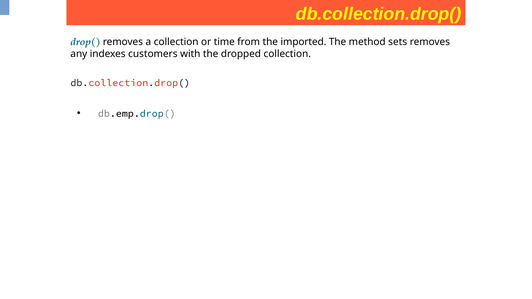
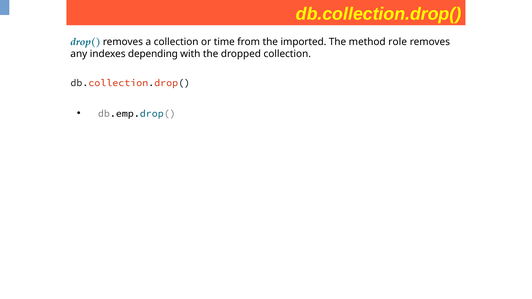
sets: sets -> role
customers: customers -> depending
